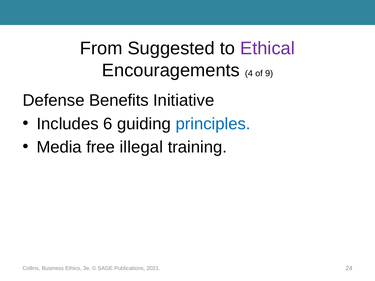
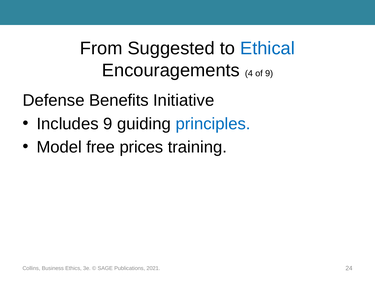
Ethical colour: purple -> blue
Includes 6: 6 -> 9
Media: Media -> Model
illegal: illegal -> prices
